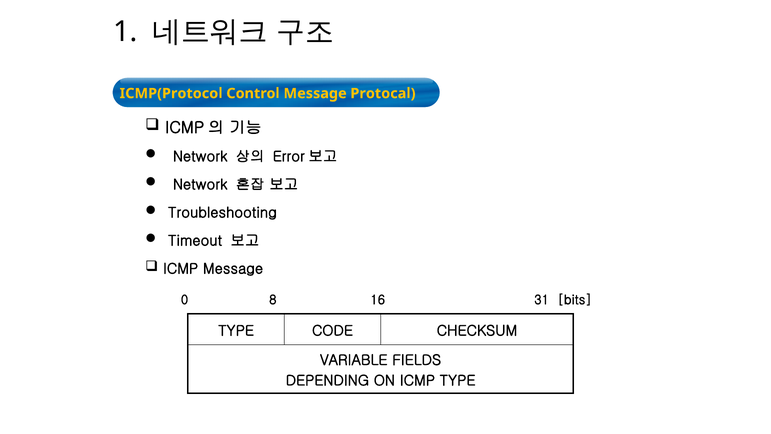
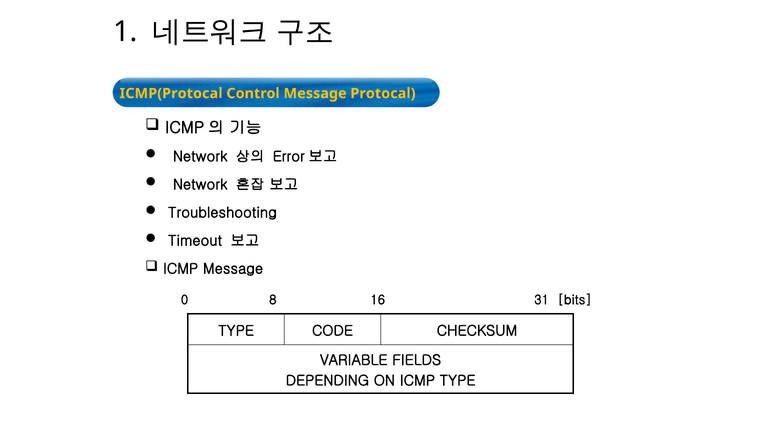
ICMP(Protocol: ICMP(Protocol -> ICMP(Protocal
